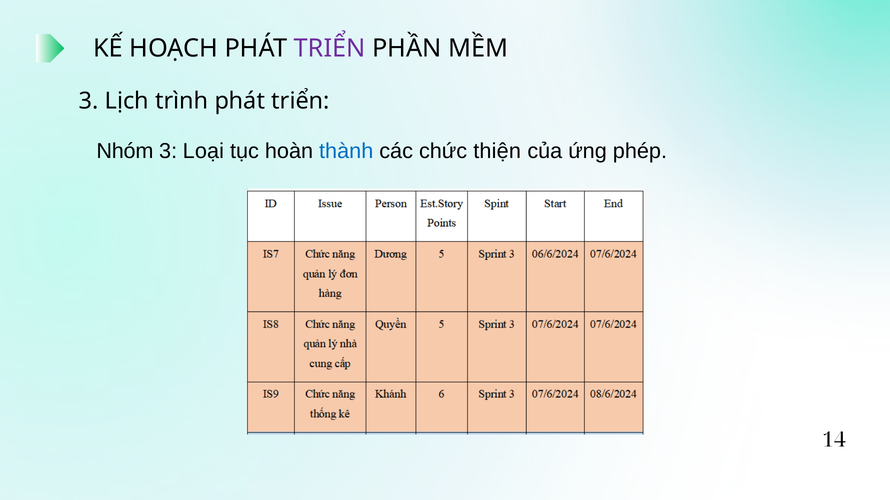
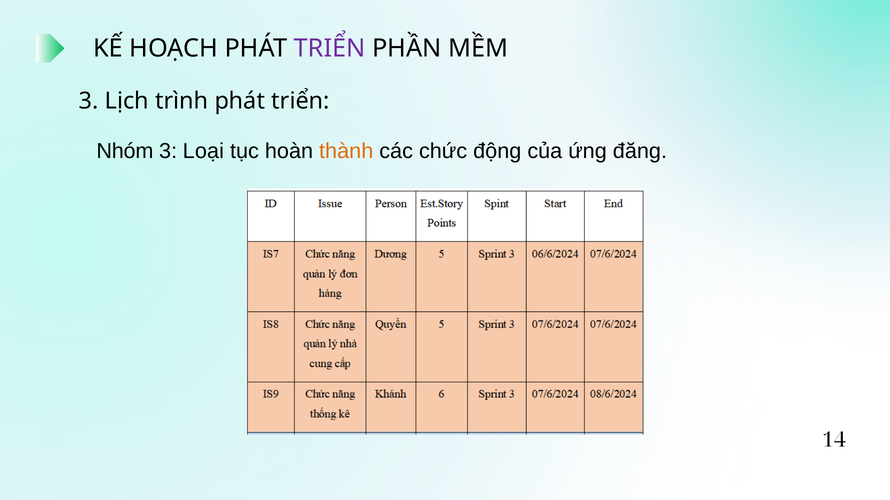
thành colour: blue -> orange
thiện: thiện -> động
phép: phép -> đăng
